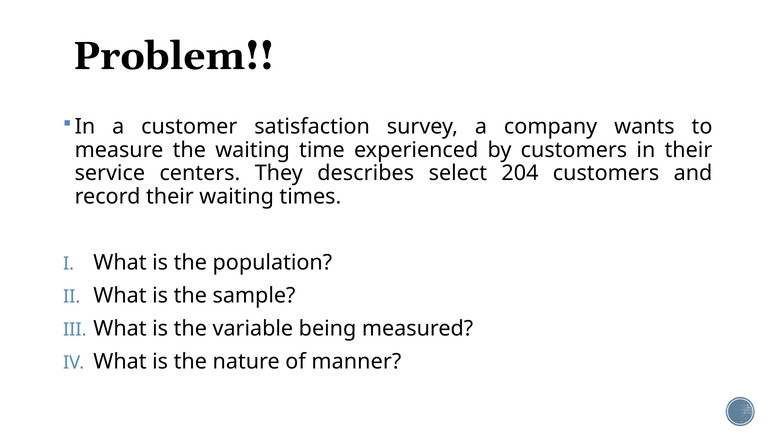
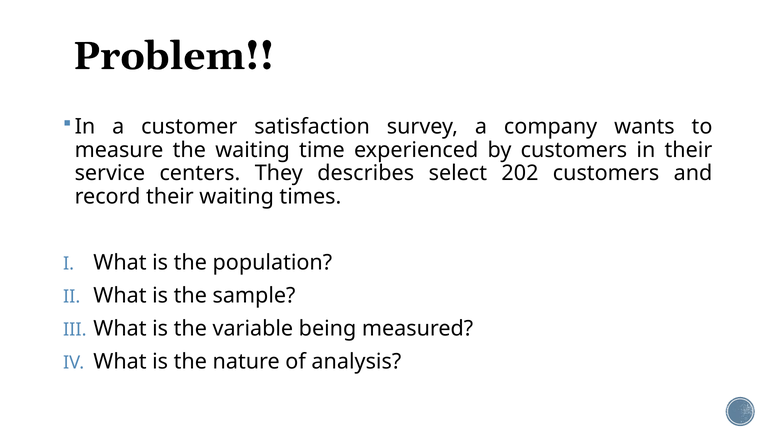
204: 204 -> 202
manner: manner -> analysis
